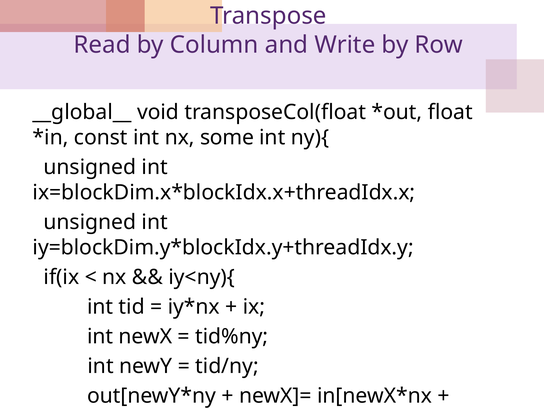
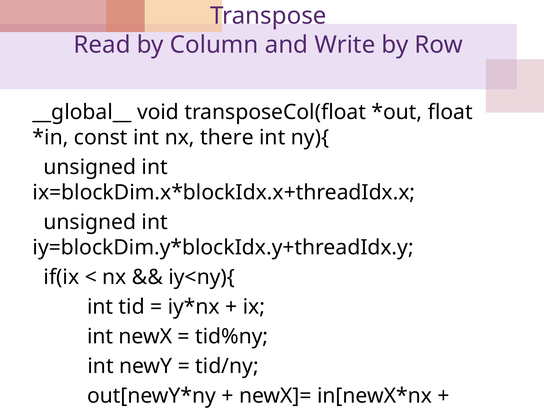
some: some -> there
